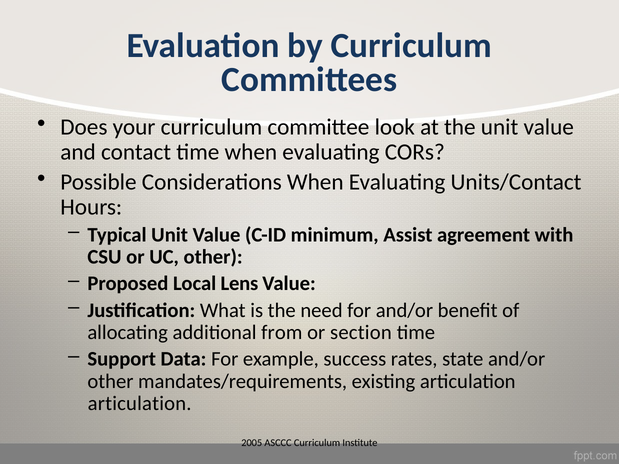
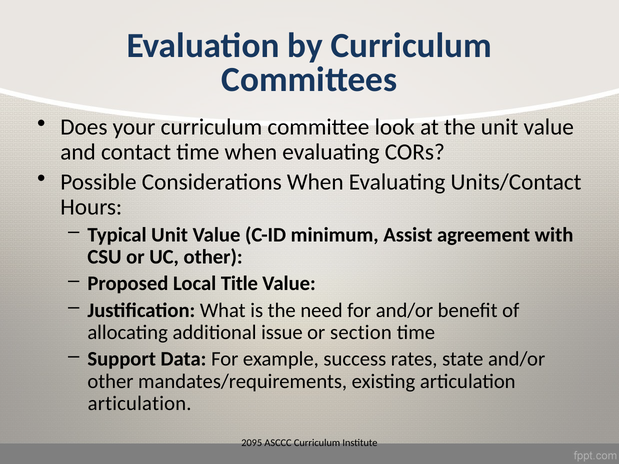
Lens: Lens -> Title
from: from -> issue
2005: 2005 -> 2095
